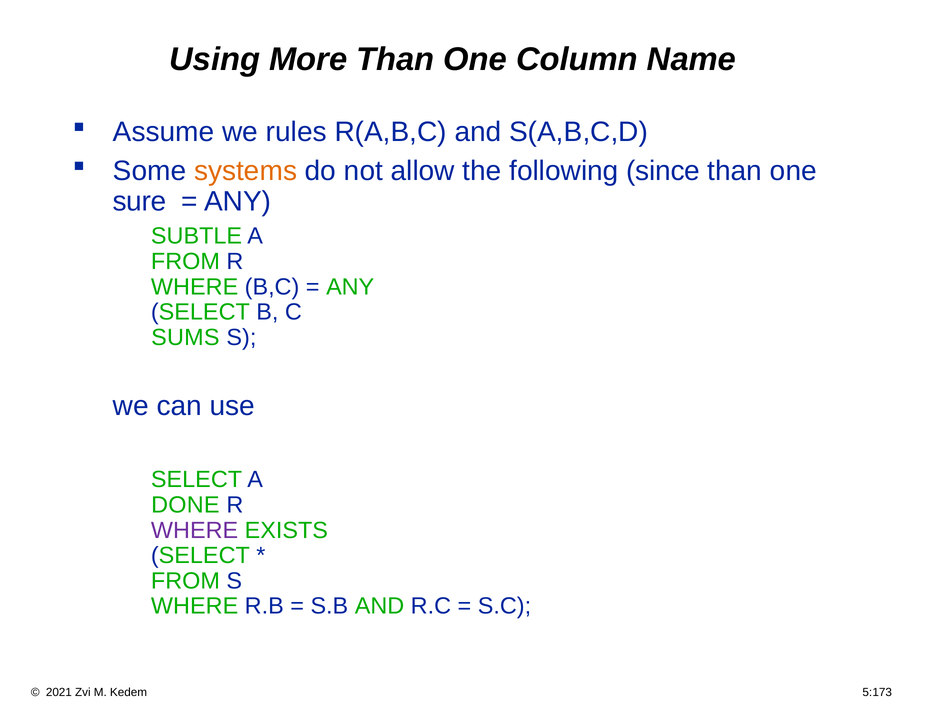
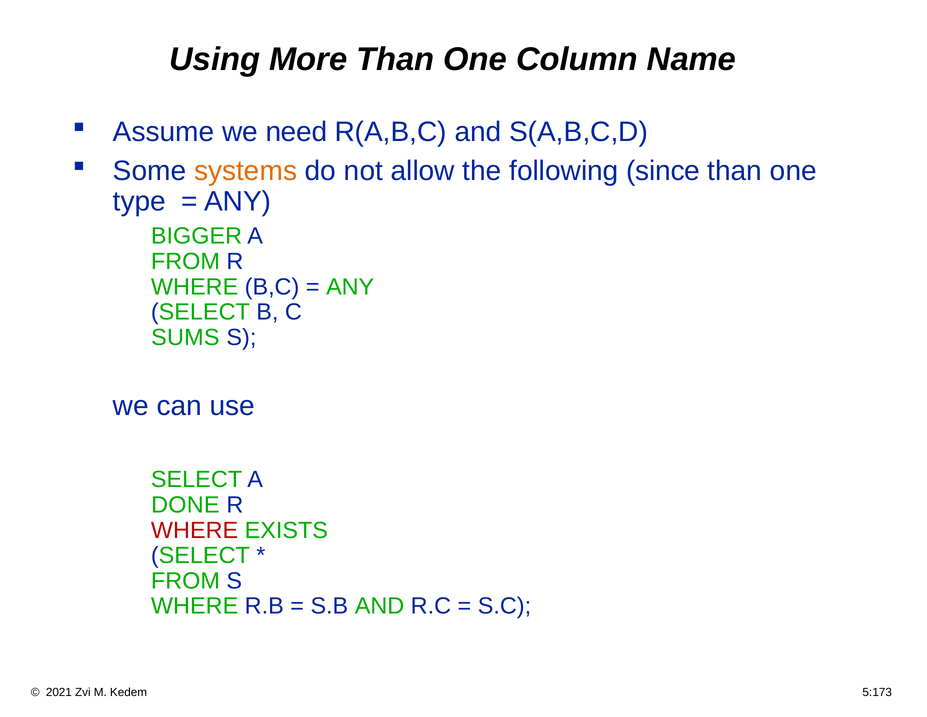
rules: rules -> need
sure: sure -> type
SUBTLE: SUBTLE -> BIGGER
WHERE at (195, 530) colour: purple -> red
